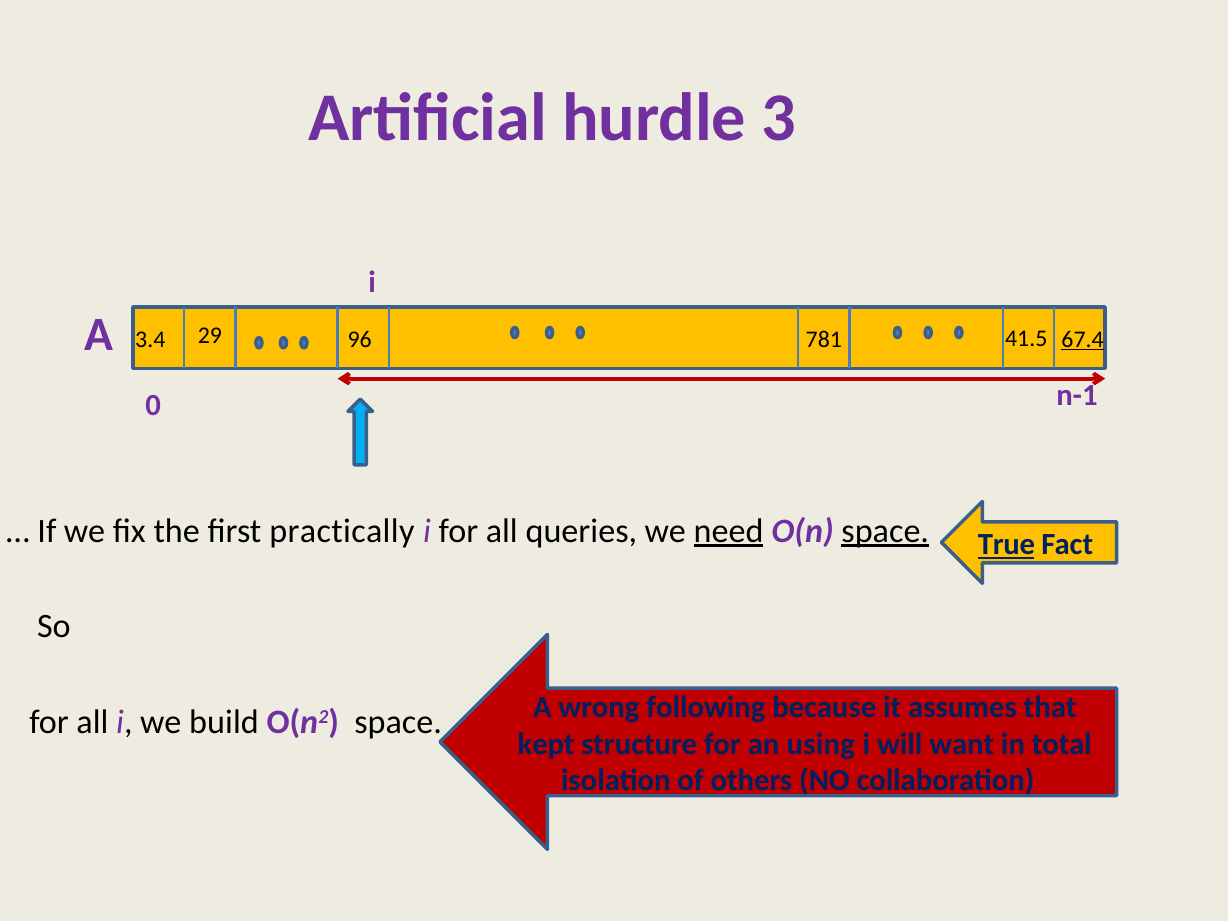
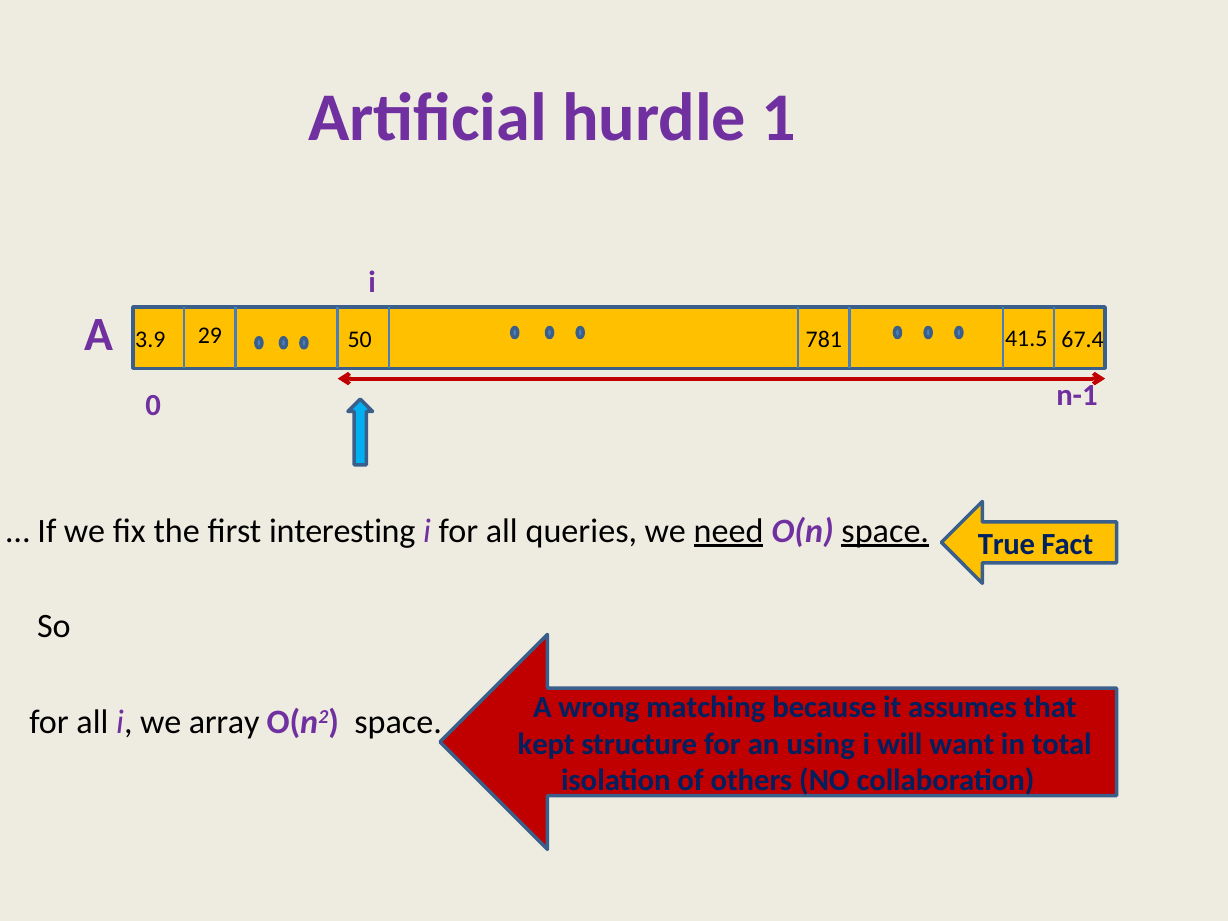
3: 3 -> 1
3.4: 3.4 -> 3.9
96: 96 -> 50
67.4 underline: present -> none
practically: practically -> interesting
True underline: present -> none
following: following -> matching
build: build -> array
